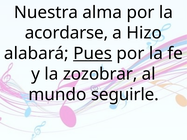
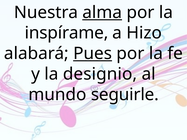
alma underline: none -> present
acordarse: acordarse -> inspírame
zozobrar: zozobrar -> designio
